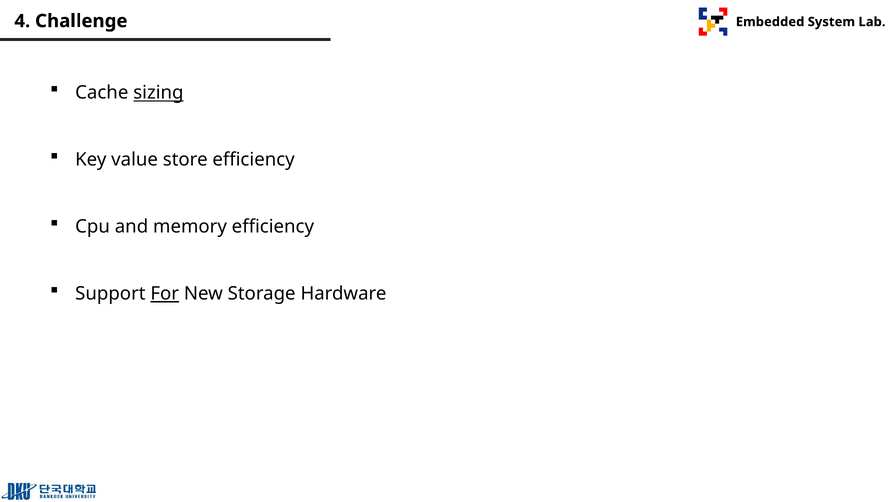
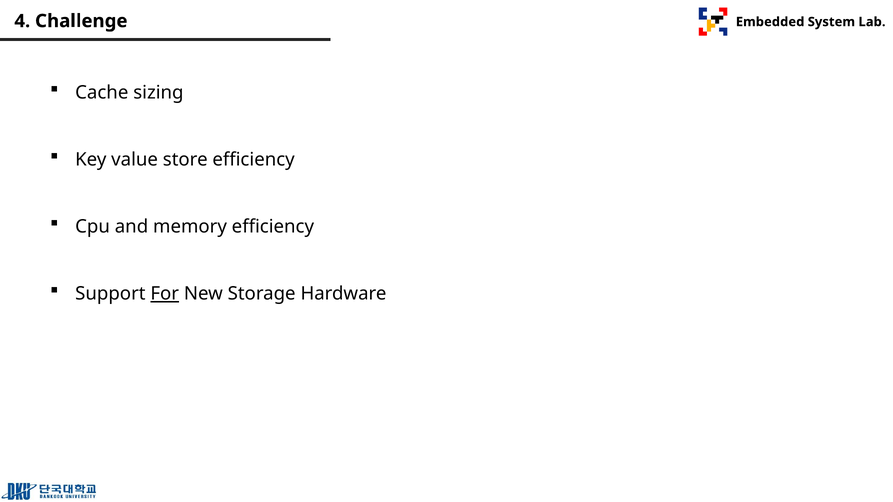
sizing underline: present -> none
